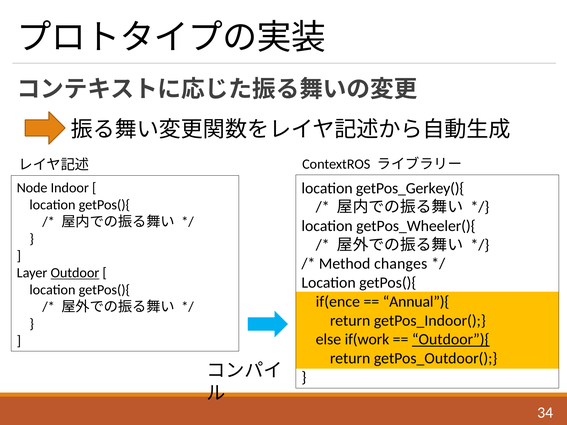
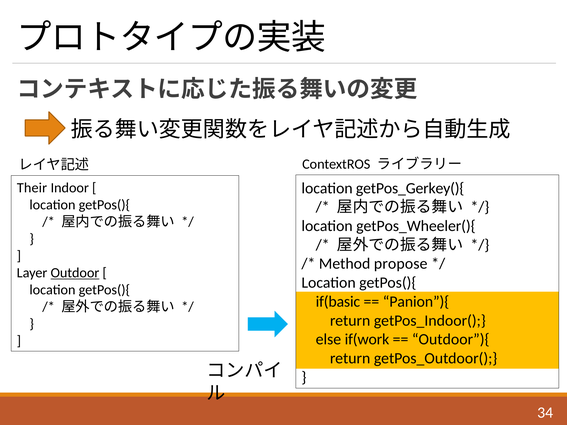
Node: Node -> Their
changes: changes -> propose
if(ence: if(ence -> if(basic
Annual”){: Annual”){ -> Panion”){
Outdoor”){ underline: present -> none
